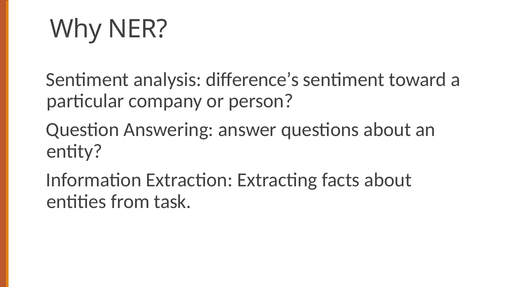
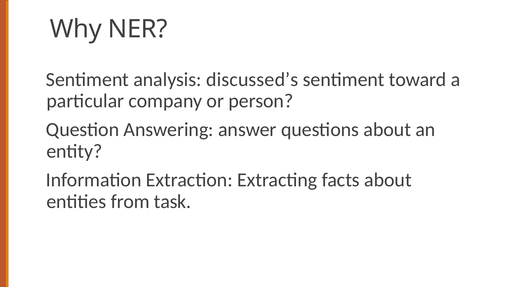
difference’s: difference’s -> discussed’s
